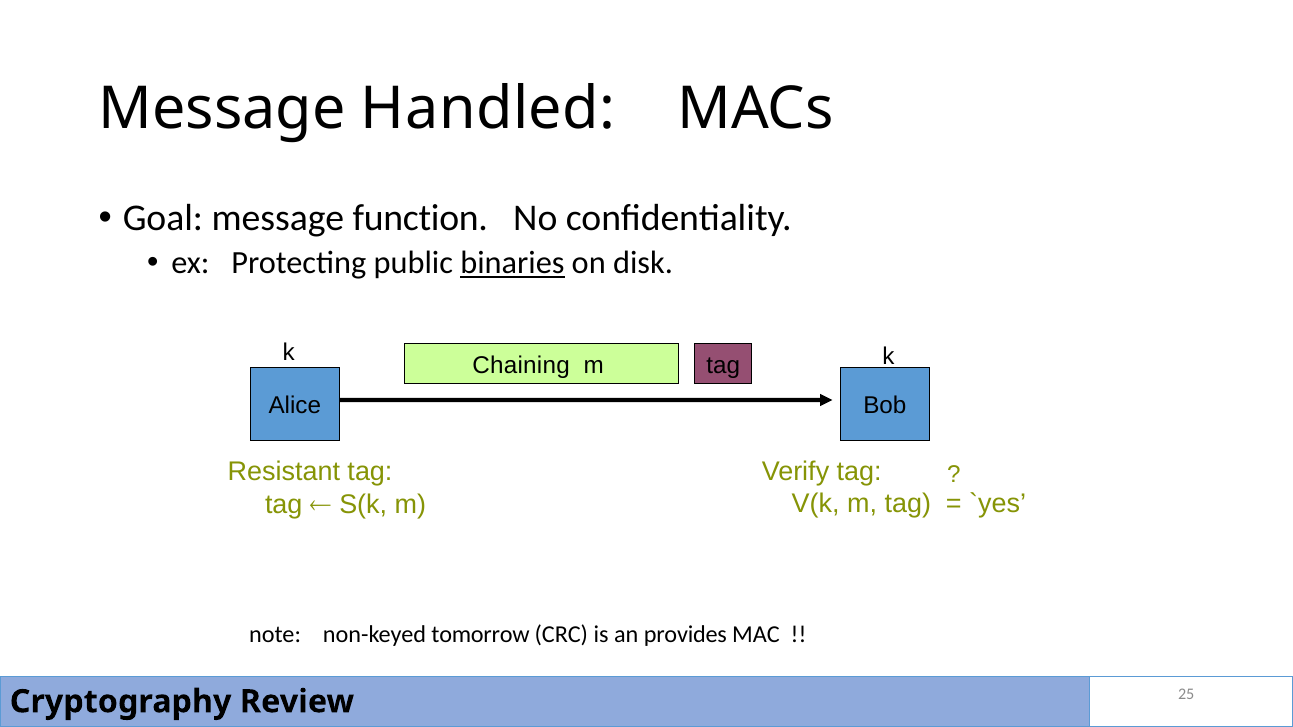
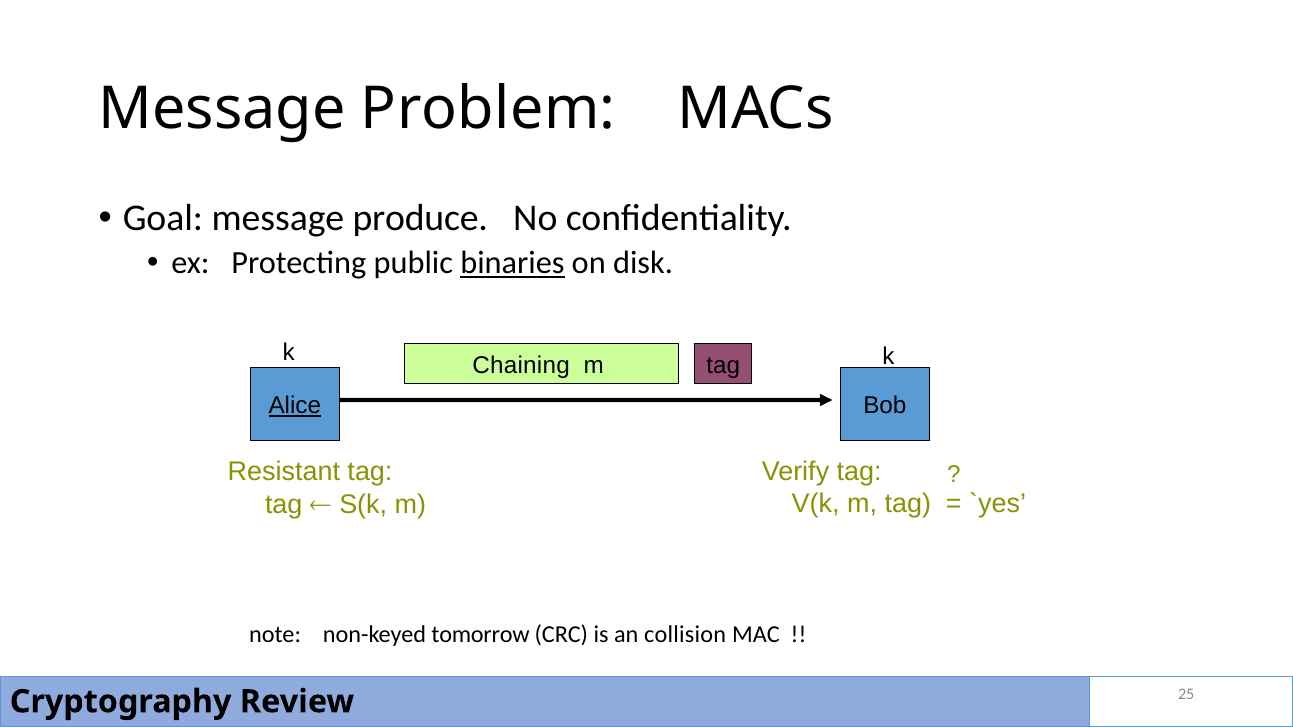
Handled: Handled -> Problem
function: function -> produce
Alice underline: none -> present
provides: provides -> collision
